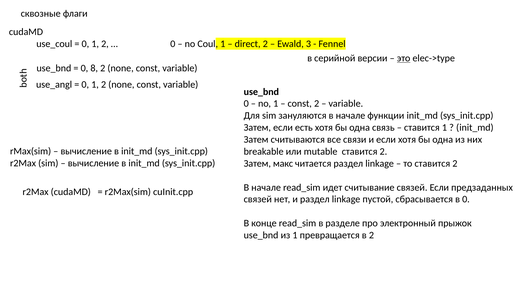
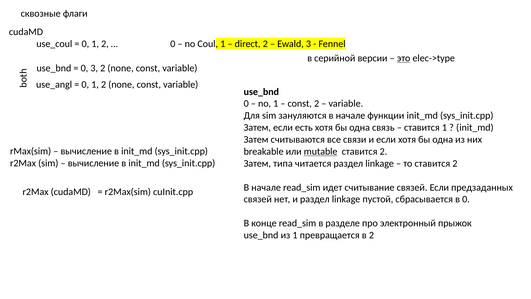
0 8: 8 -> 3
mutable underline: none -> present
макс: макс -> типа
